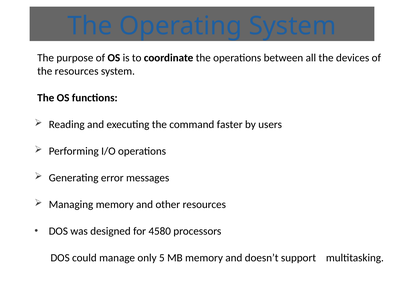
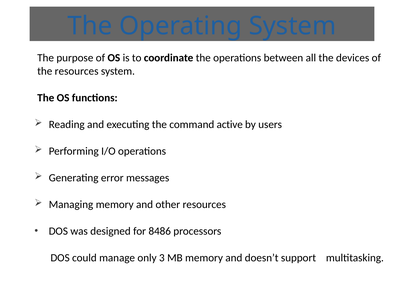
faster: faster -> active
4580: 4580 -> 8486
5: 5 -> 3
